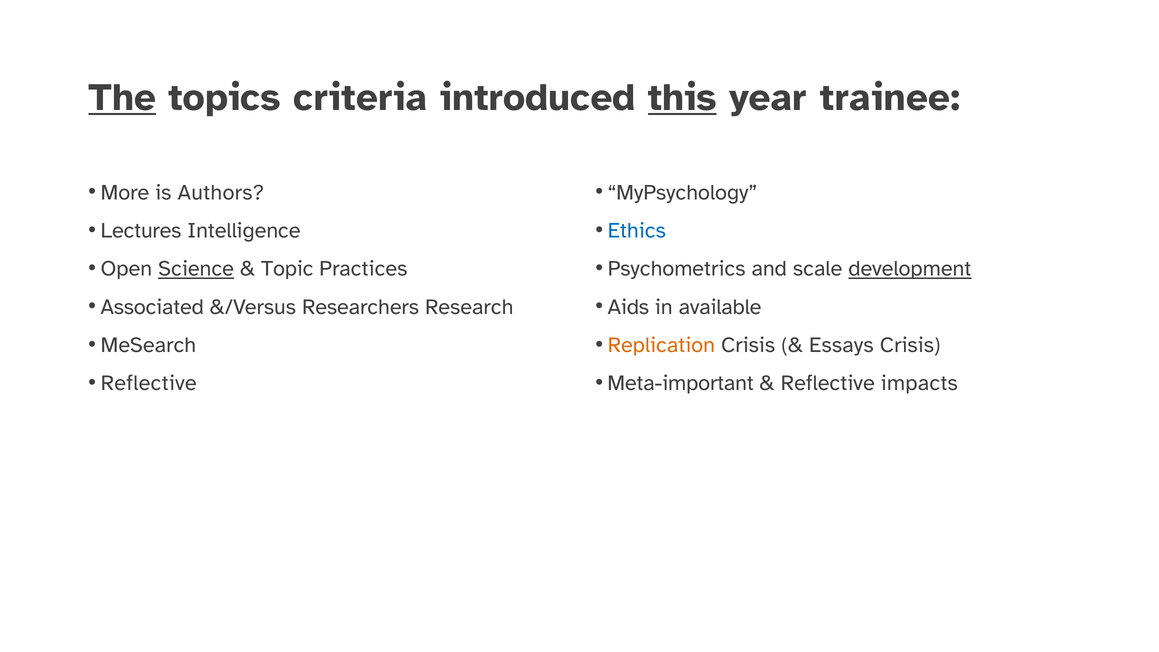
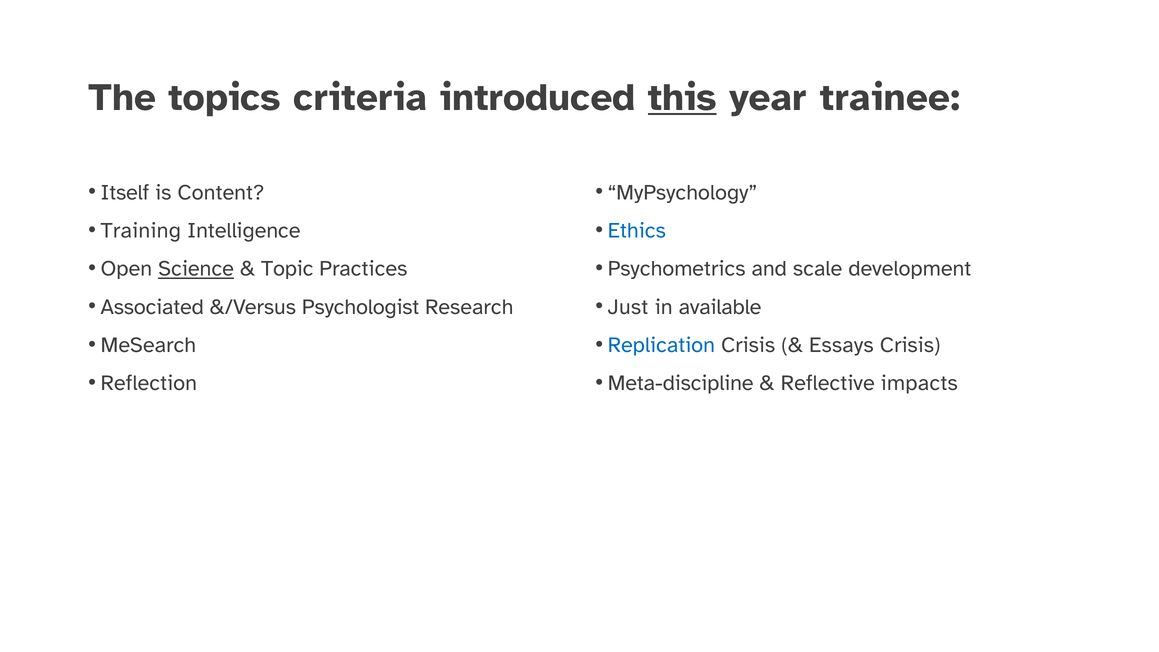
The underline: present -> none
More: More -> Itself
Authors: Authors -> Content
Lectures: Lectures -> Training
development underline: present -> none
Researchers: Researchers -> Psychologist
Aids: Aids -> Just
Replication colour: orange -> blue
Reflective at (149, 383): Reflective -> Reflection
Meta-important: Meta-important -> Meta-discipline
